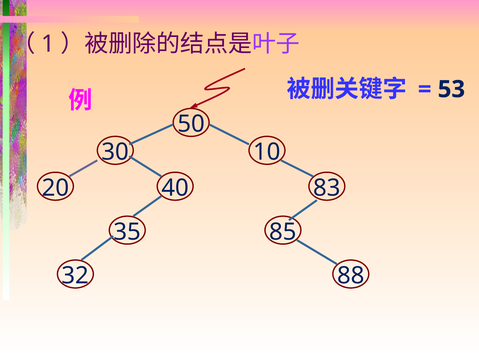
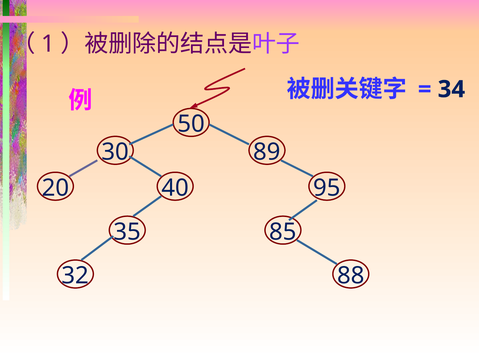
53: 53 -> 34
10: 10 -> 89
83: 83 -> 95
